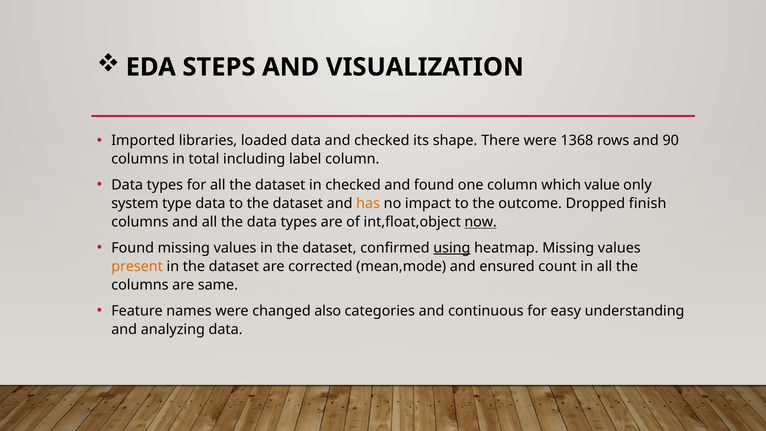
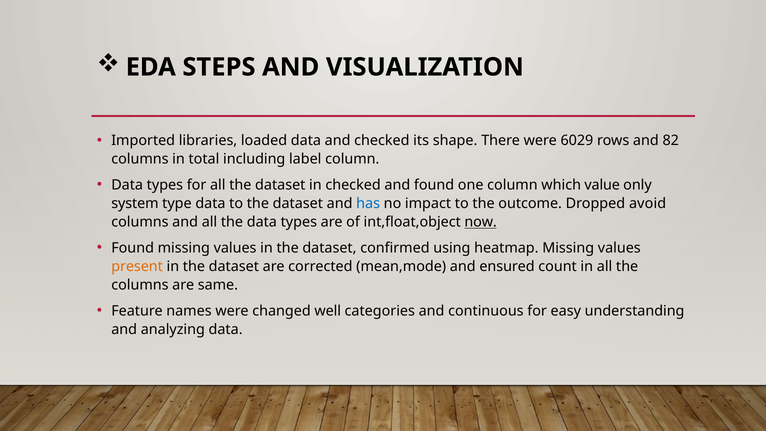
1368: 1368 -> 6029
90: 90 -> 82
has colour: orange -> blue
finish: finish -> avoid
using underline: present -> none
also: also -> well
